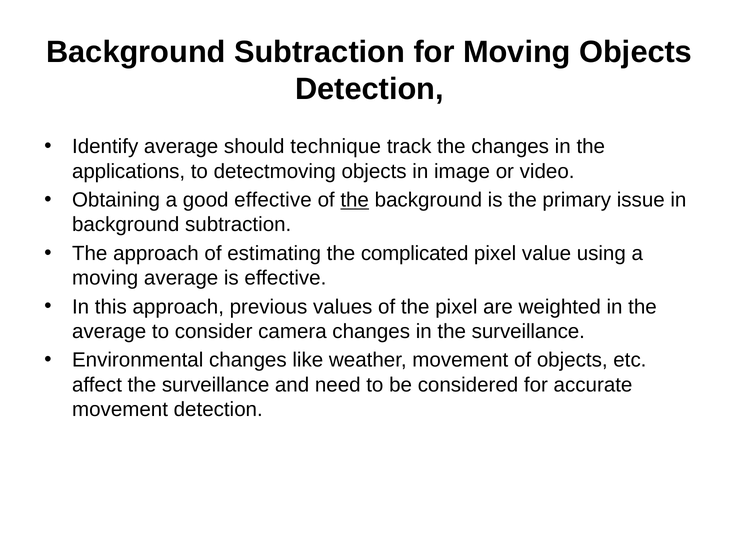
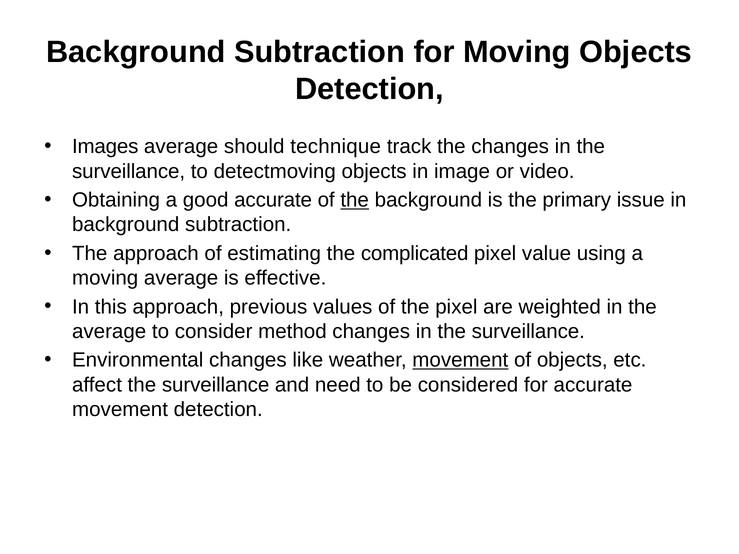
Identify: Identify -> Images
applications at (129, 171): applications -> surveillance
good effective: effective -> accurate
camera: camera -> method
movement at (460, 360) underline: none -> present
